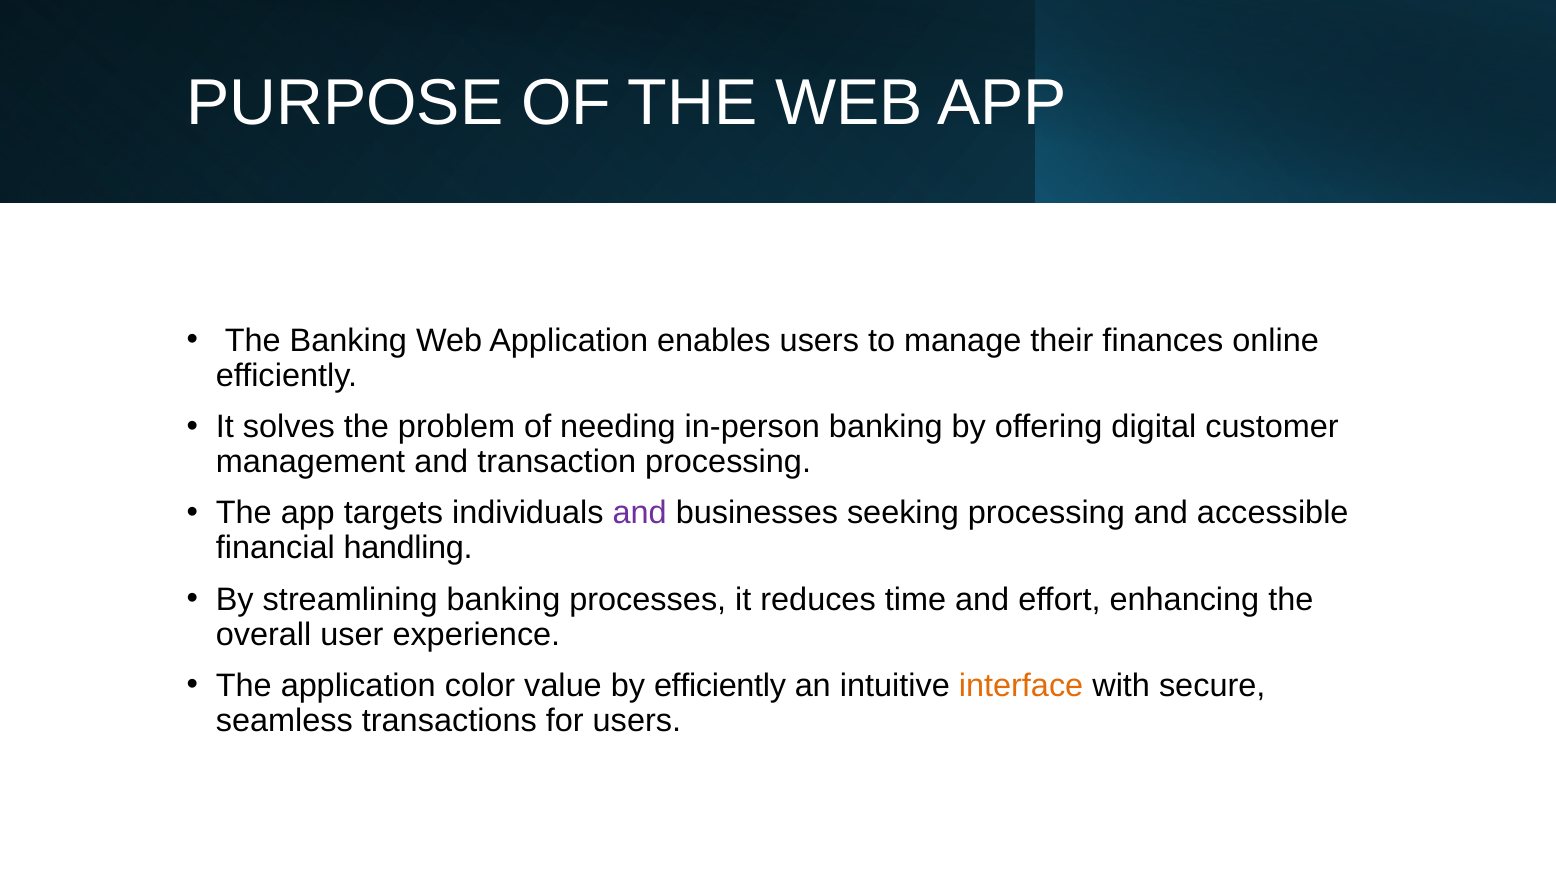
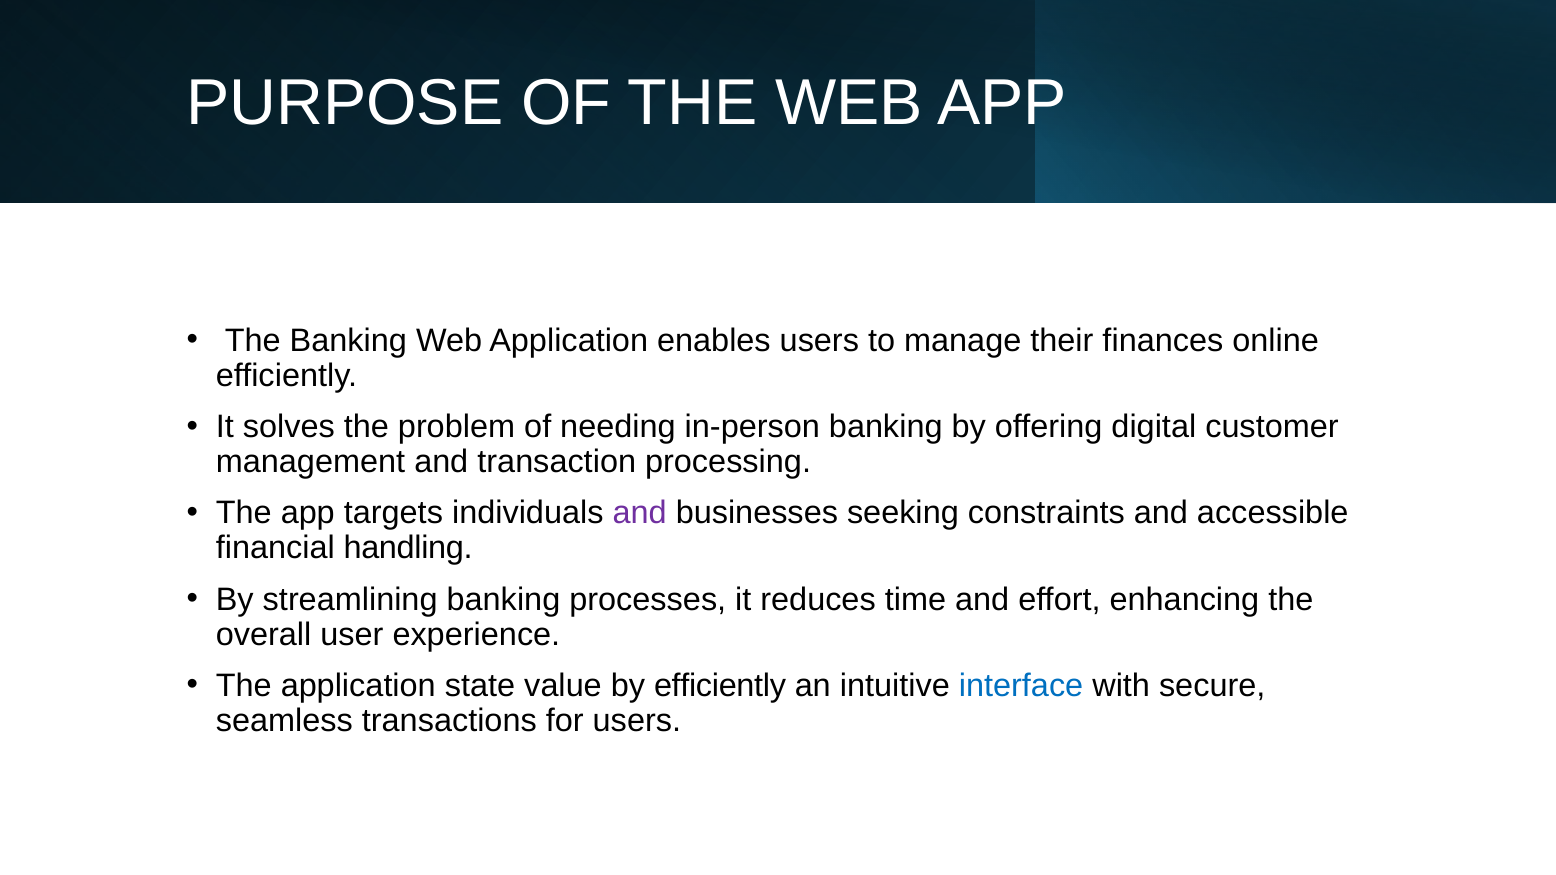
seeking processing: processing -> constraints
color: color -> state
interface colour: orange -> blue
